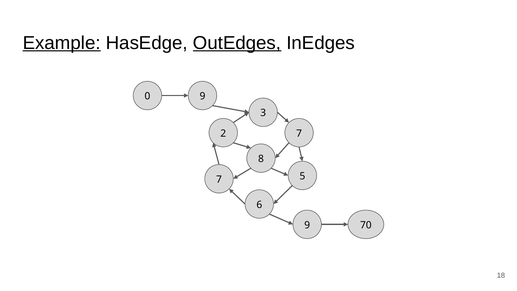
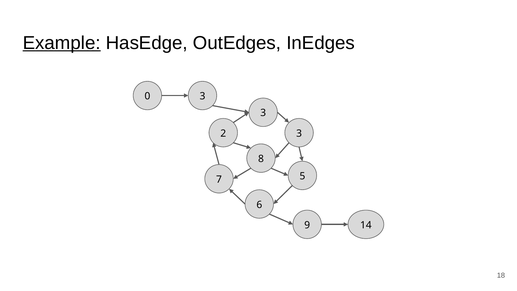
OutEdges underline: present -> none
0 9: 9 -> 3
2 7: 7 -> 3
70: 70 -> 14
